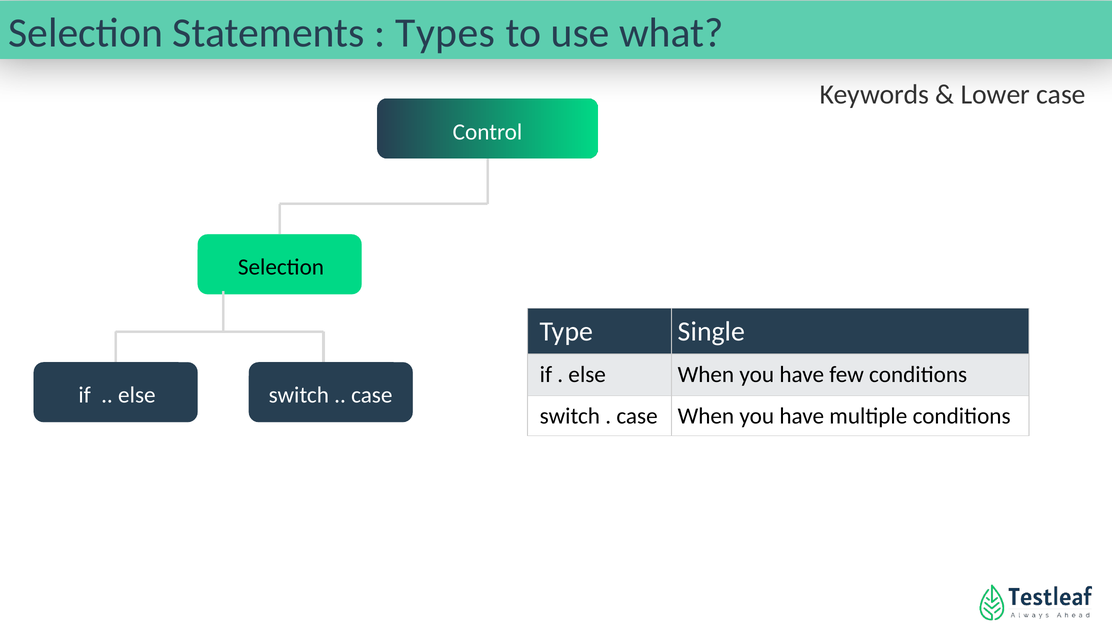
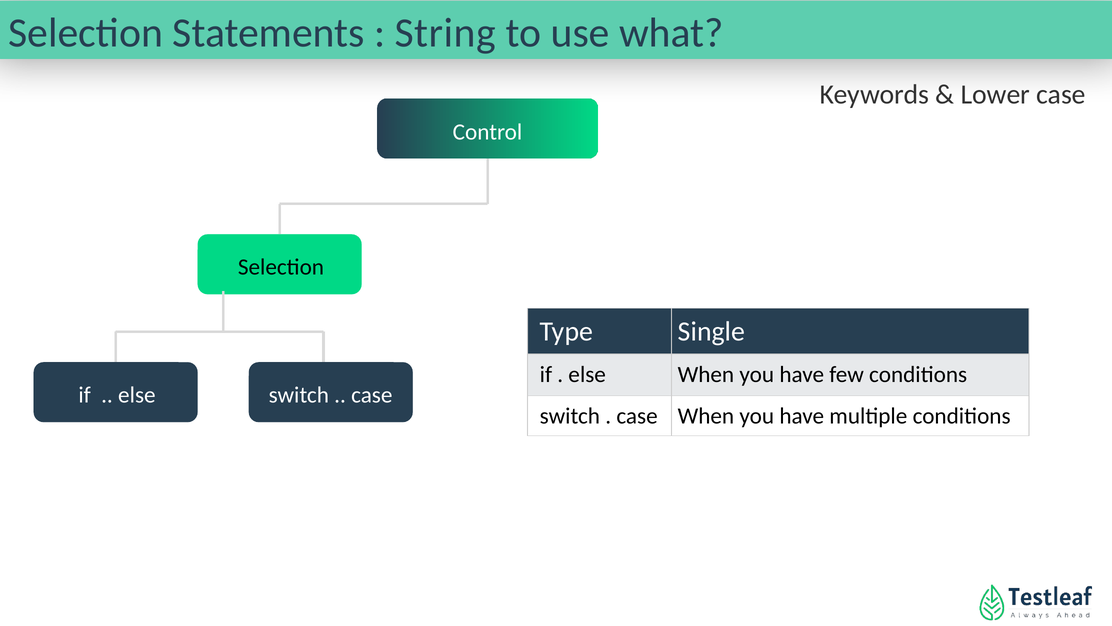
Types: Types -> String
